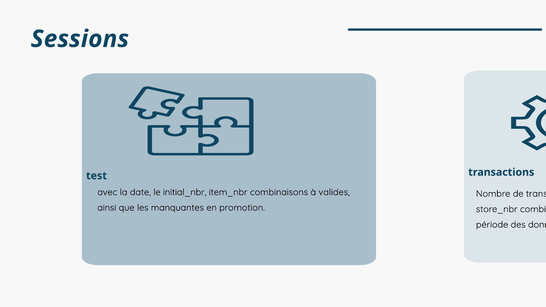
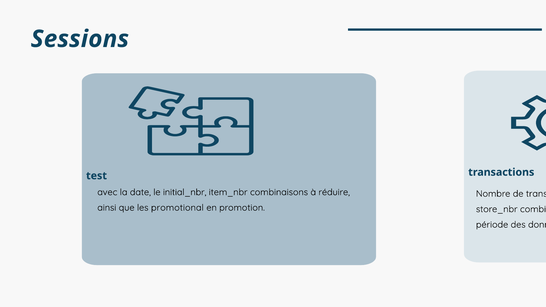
valides: valides -> réduire
manquantes: manquantes -> promotional
